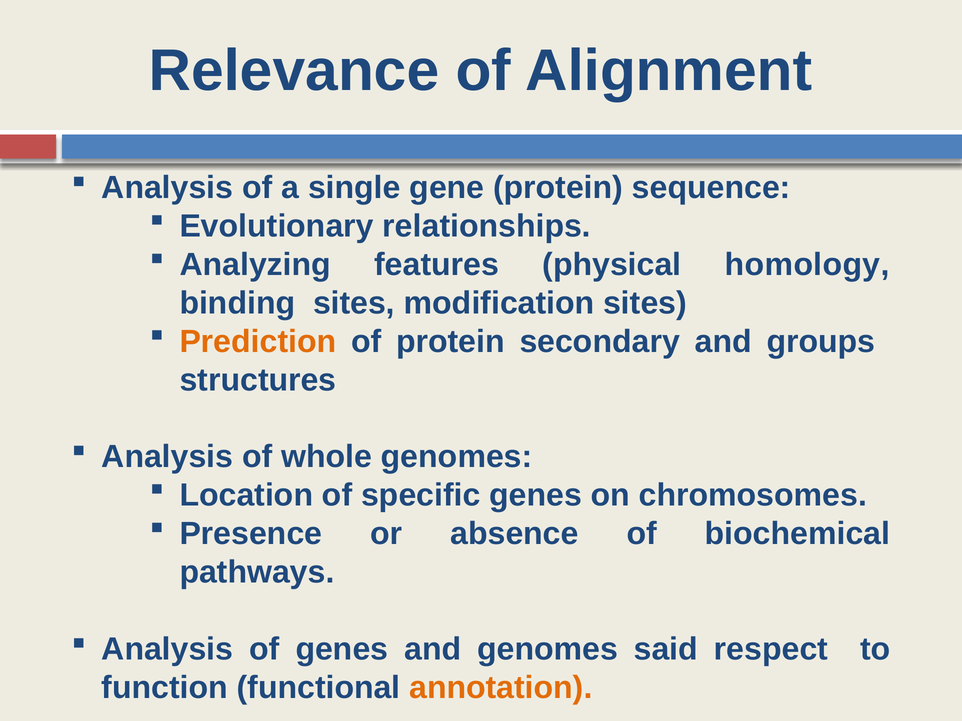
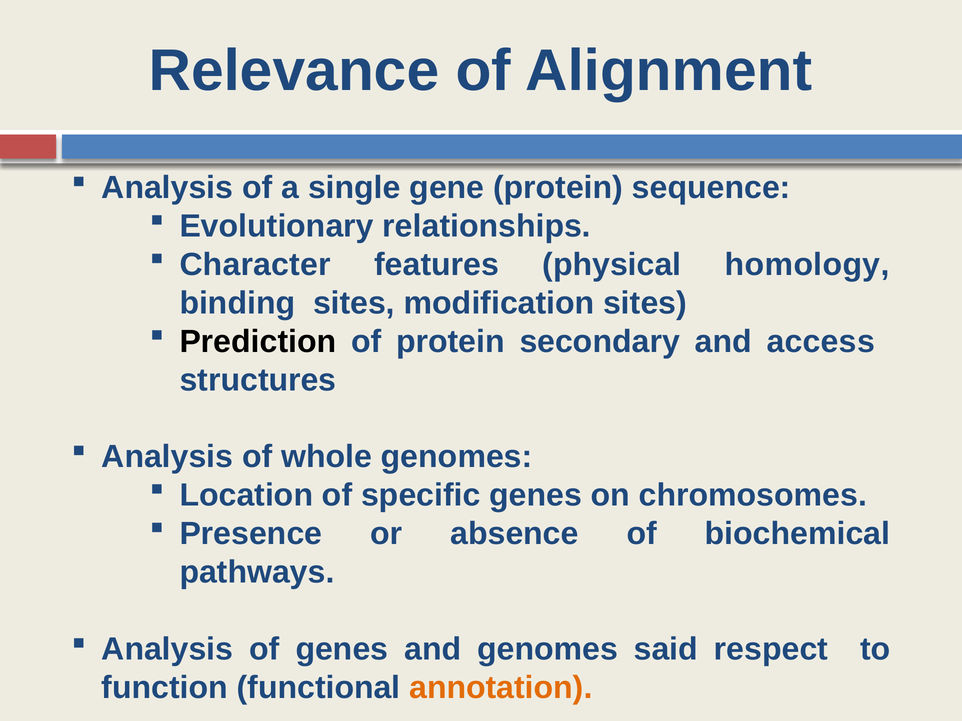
Analyzing: Analyzing -> Character
Prediction colour: orange -> black
groups: groups -> access
